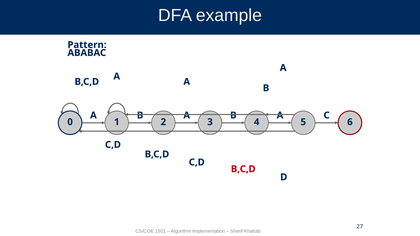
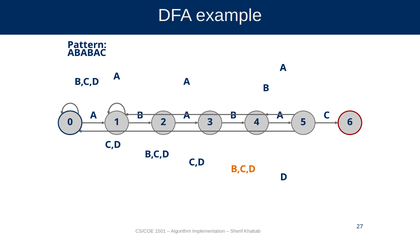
B,C,D at (243, 169) colour: red -> orange
